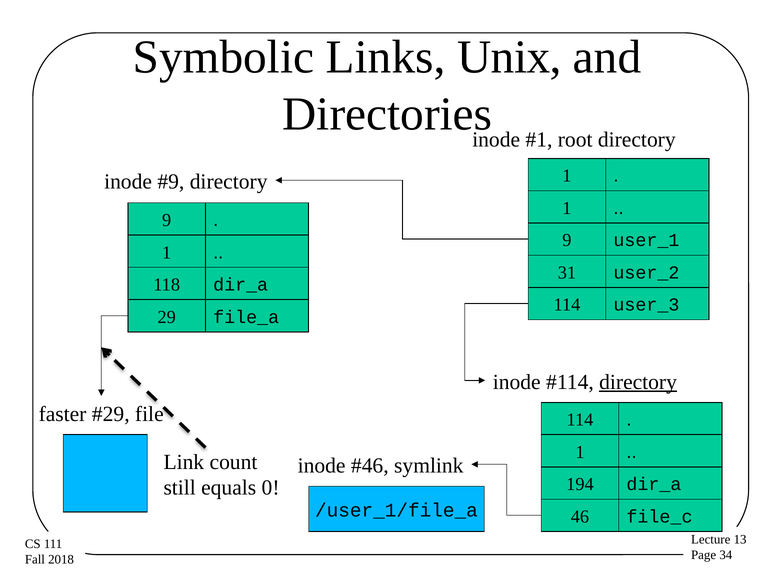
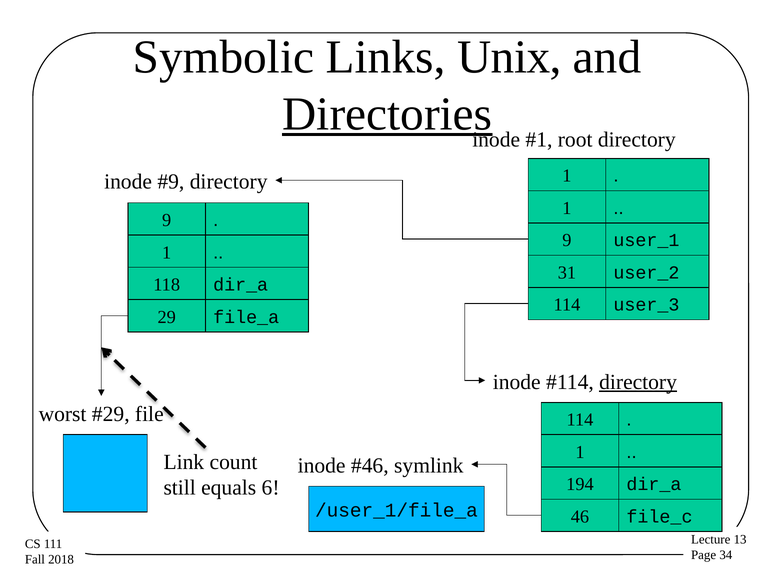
Directories underline: none -> present
faster: faster -> worst
0: 0 -> 6
